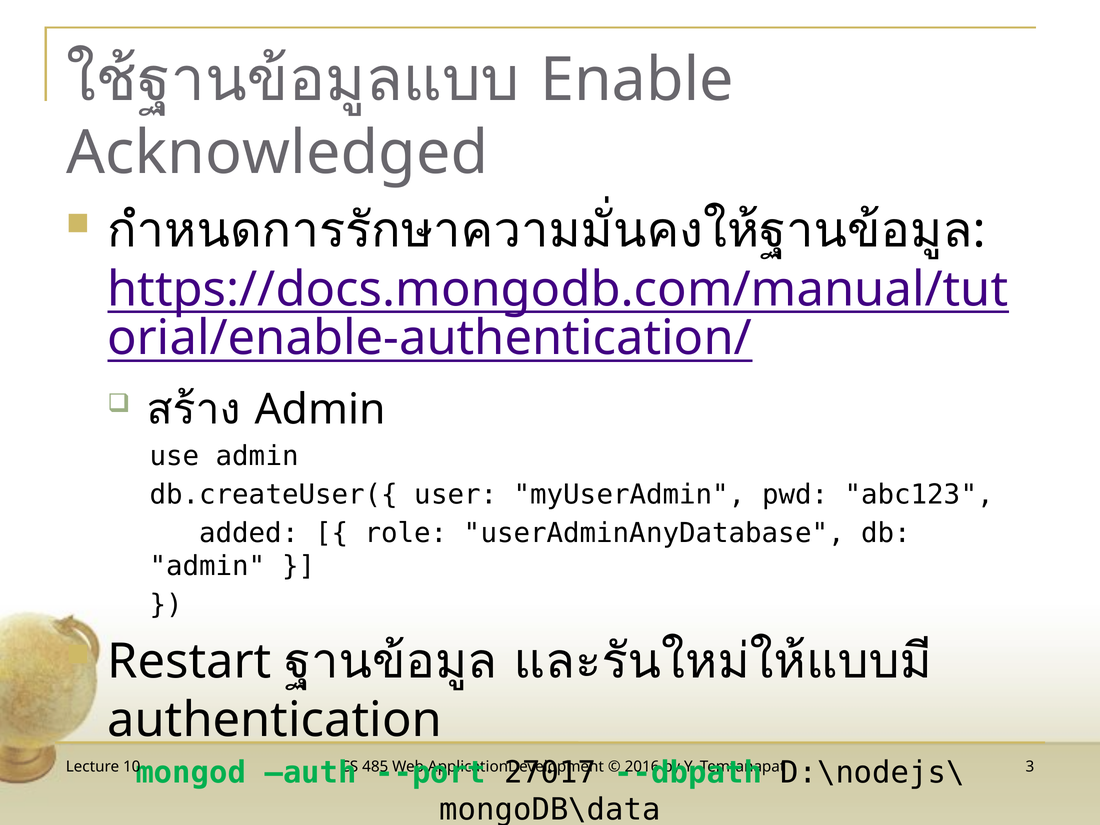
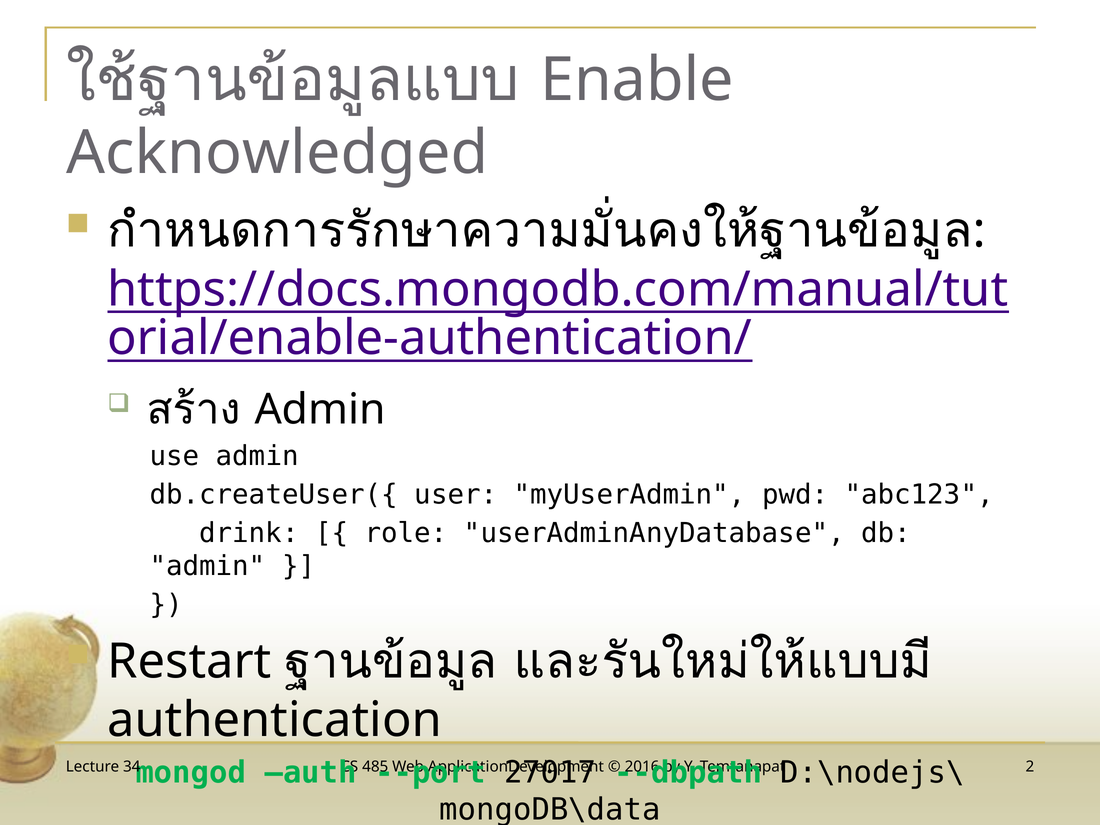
added: added -> drink
10: 10 -> 34
3: 3 -> 2
